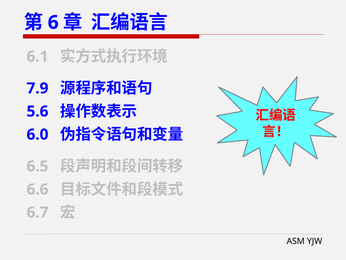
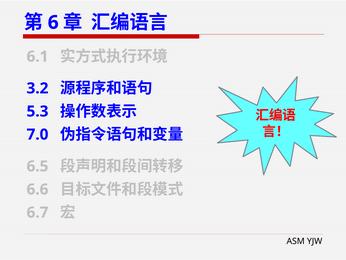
7.9: 7.9 -> 3.2
5.6: 5.6 -> 5.3
6.0: 6.0 -> 7.0
